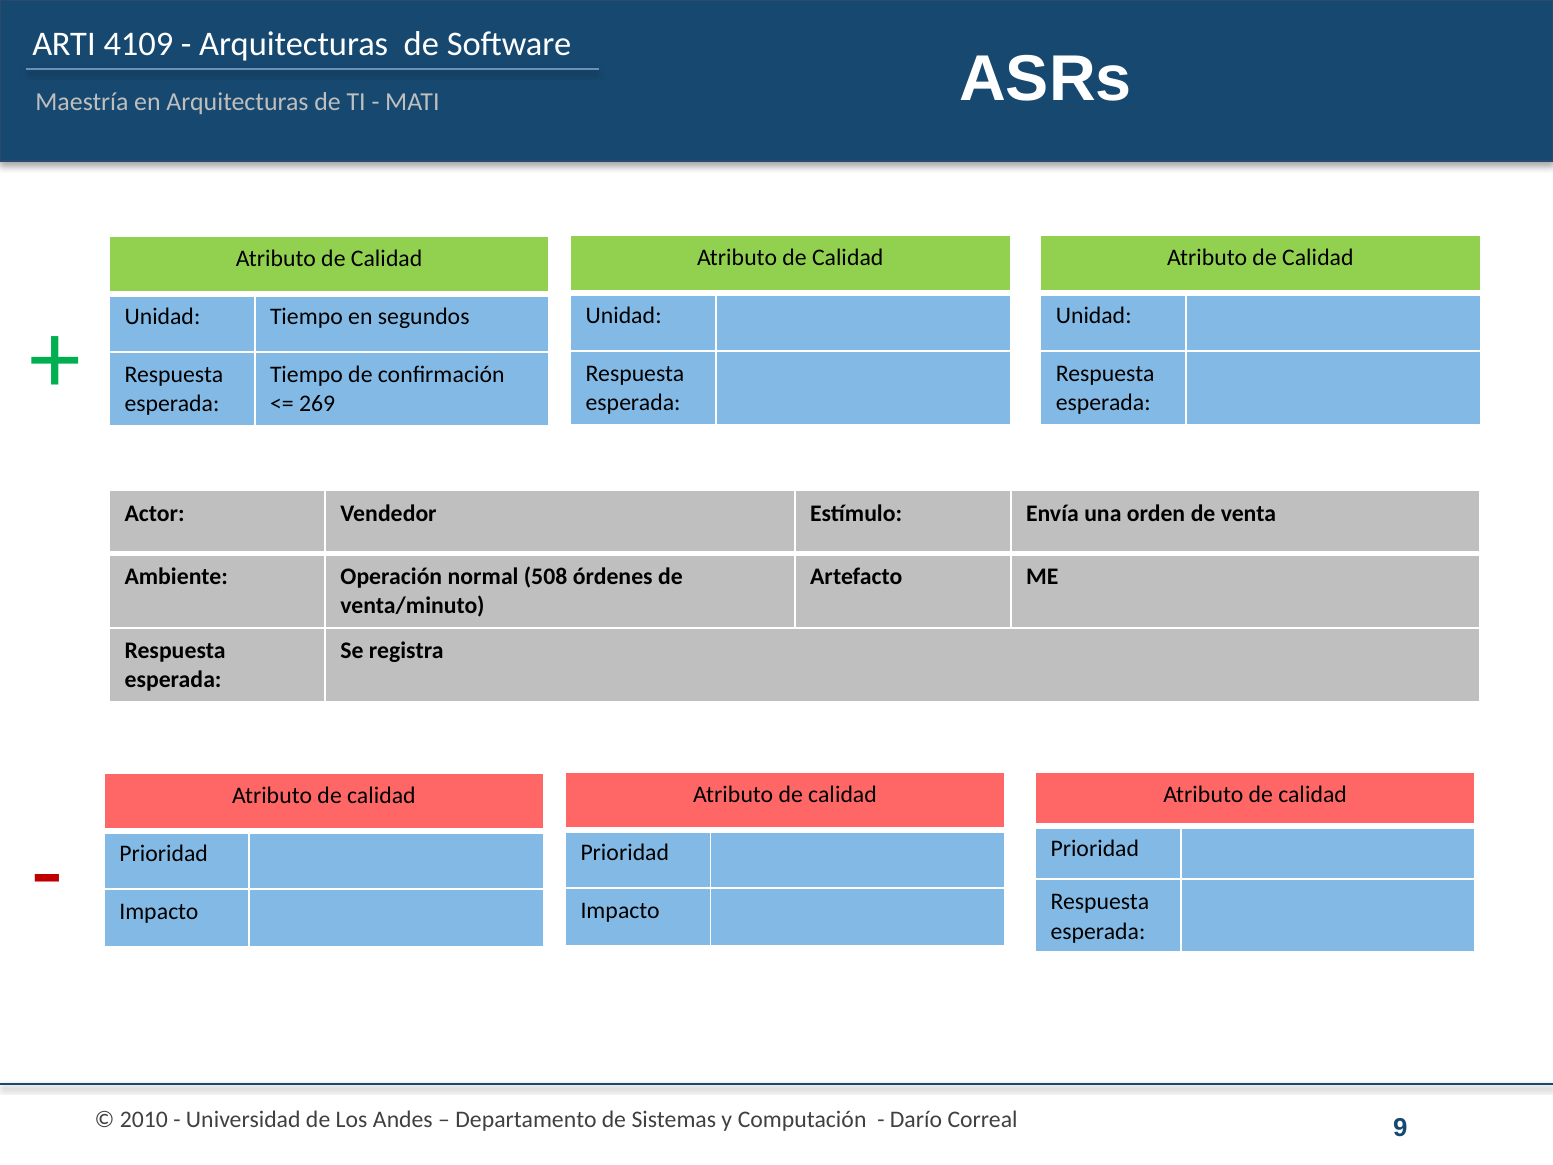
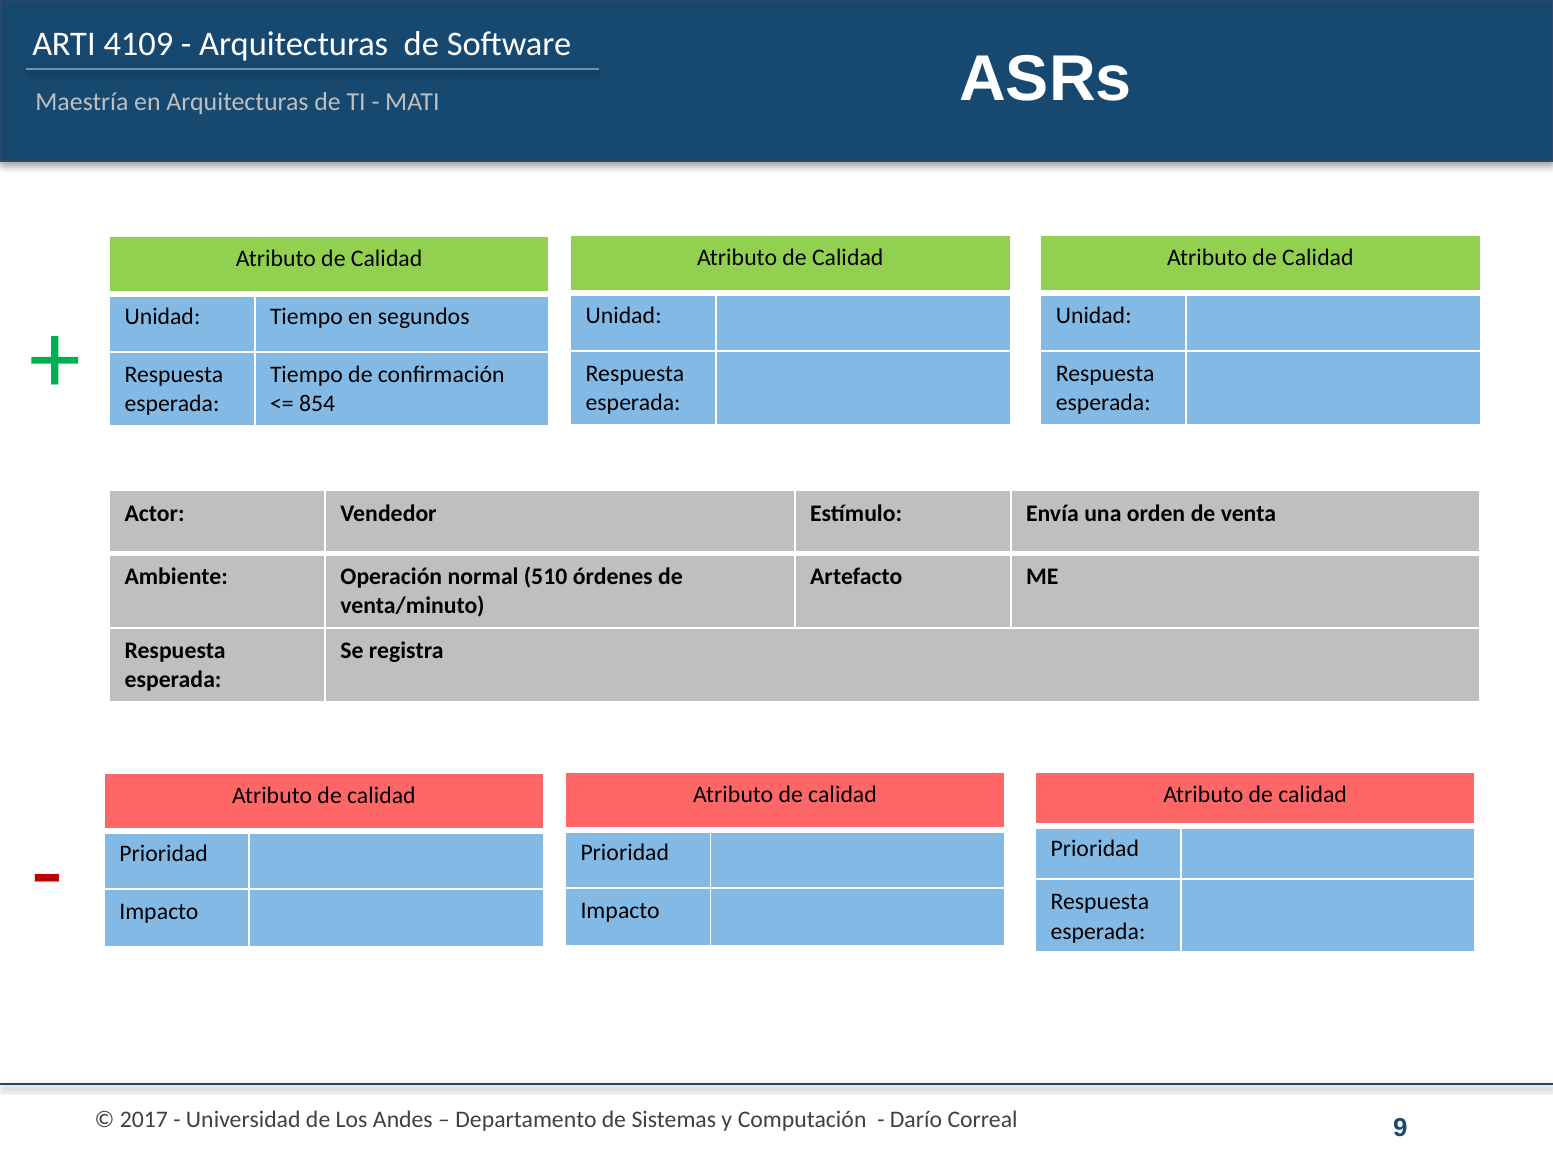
269: 269 -> 854
508: 508 -> 510
2010: 2010 -> 2017
